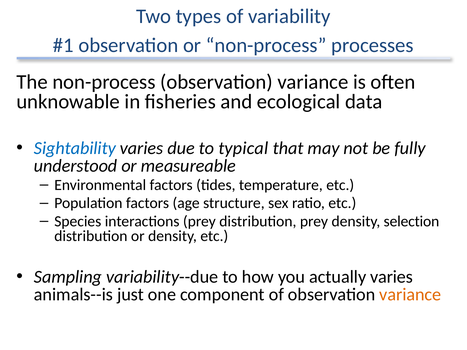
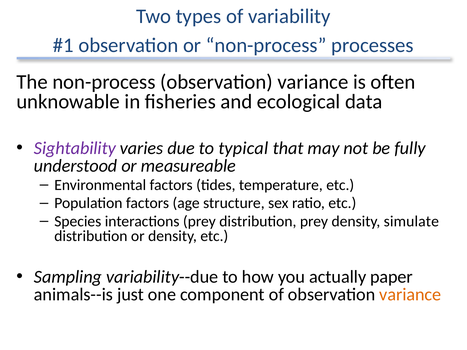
Sightability colour: blue -> purple
selection: selection -> simulate
actually varies: varies -> paper
